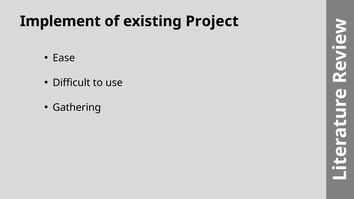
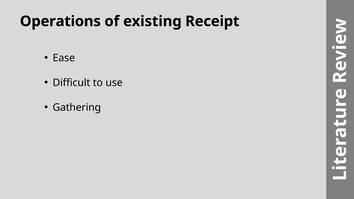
Implement: Implement -> Operations
Project: Project -> Receipt
